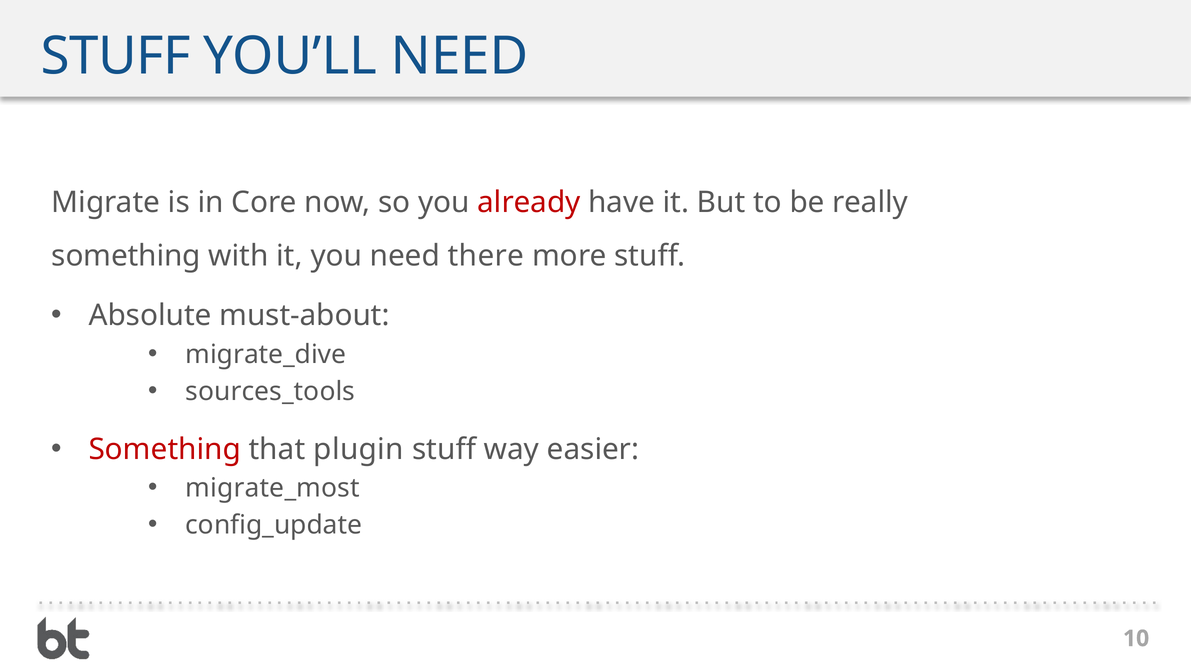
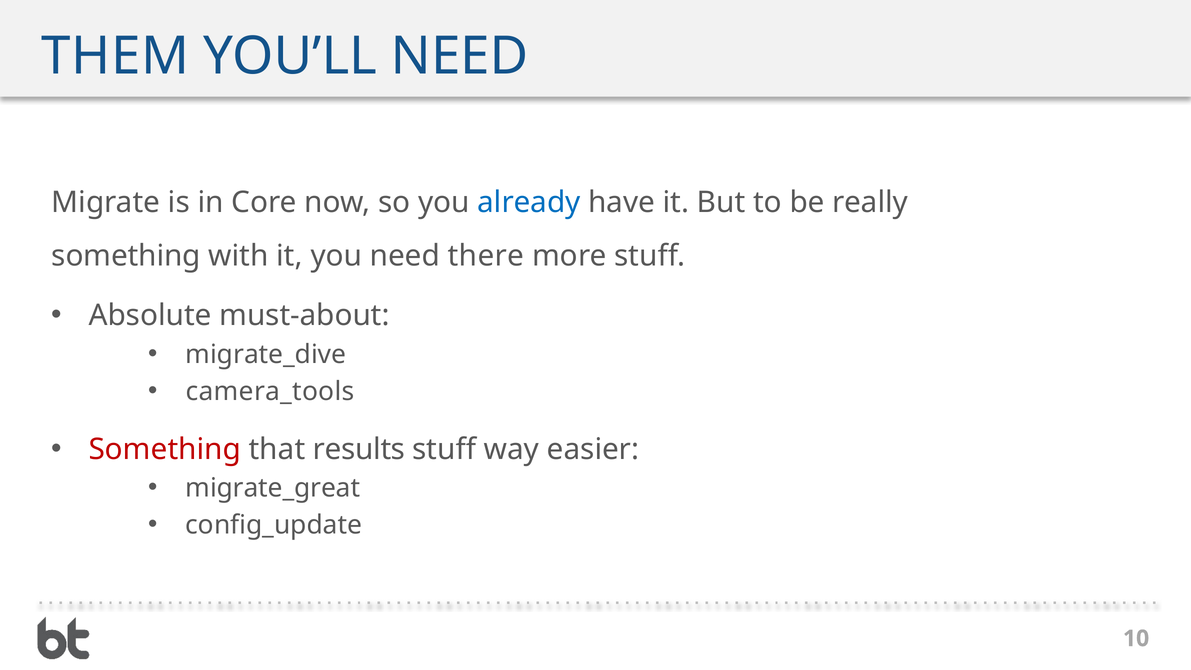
STUFF at (116, 56): STUFF -> THEM
already colour: red -> blue
sources_tools: sources_tools -> camera_tools
plugin: plugin -> results
migrate_most: migrate_most -> migrate_great
